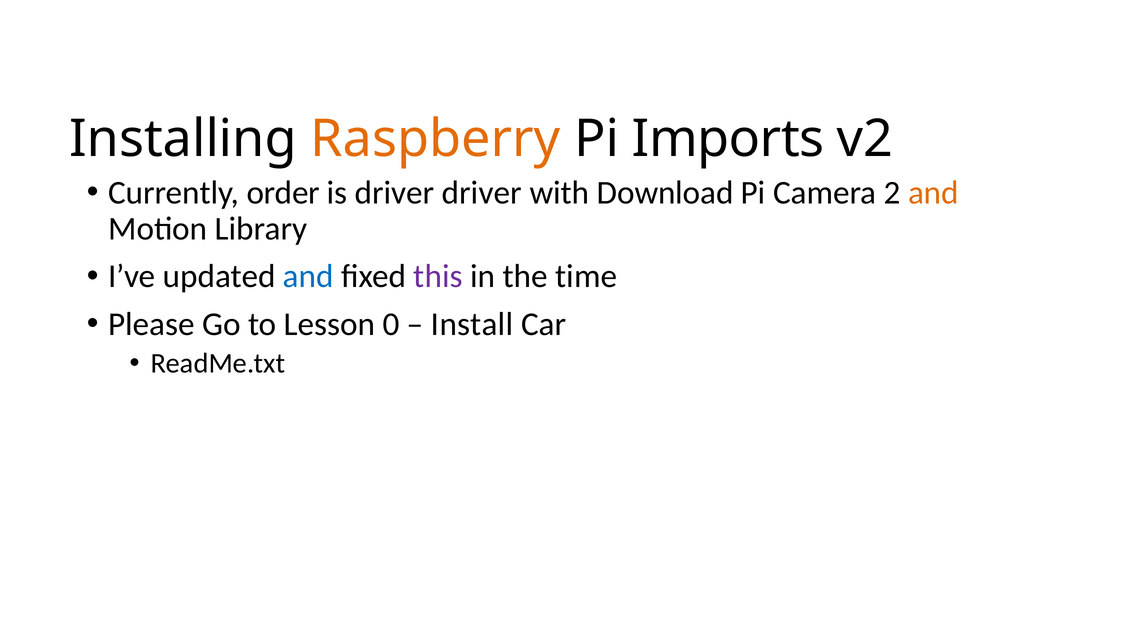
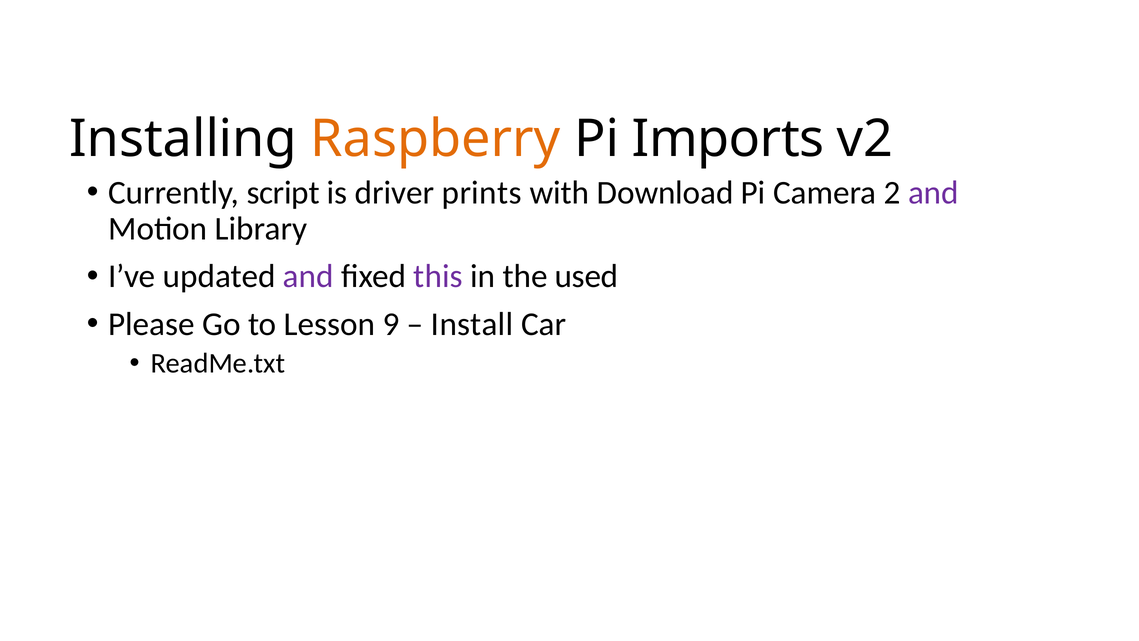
order: order -> script
driver driver: driver -> prints
and at (933, 193) colour: orange -> purple
and at (308, 276) colour: blue -> purple
time: time -> used
0: 0 -> 9
